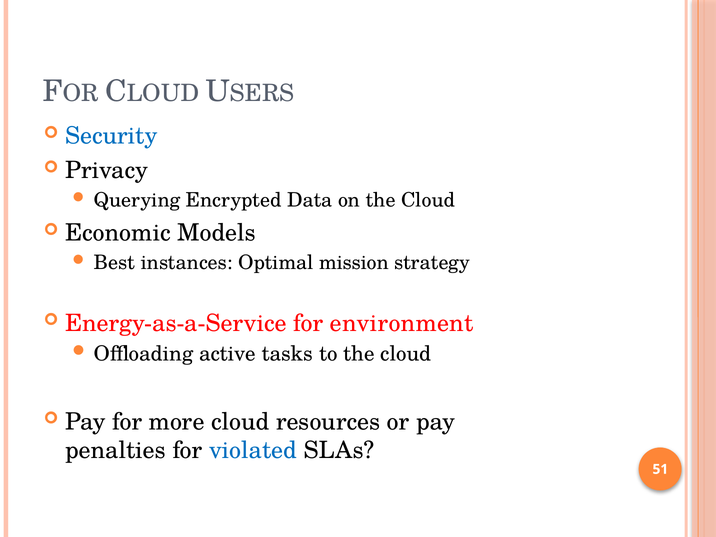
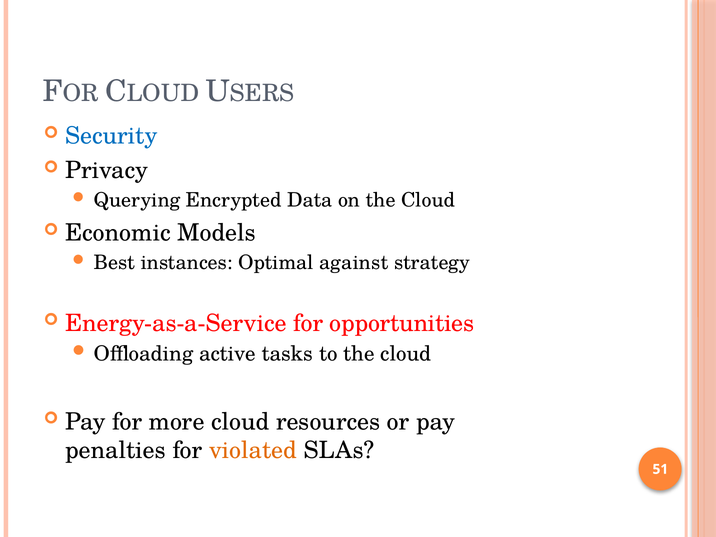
mission: mission -> against
environment: environment -> opportunities
violated colour: blue -> orange
